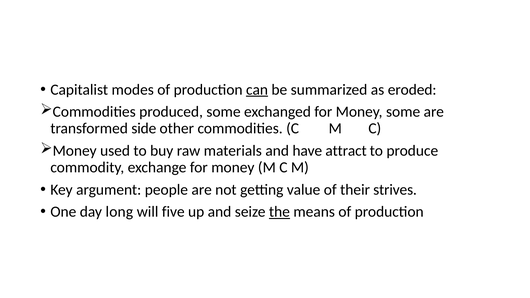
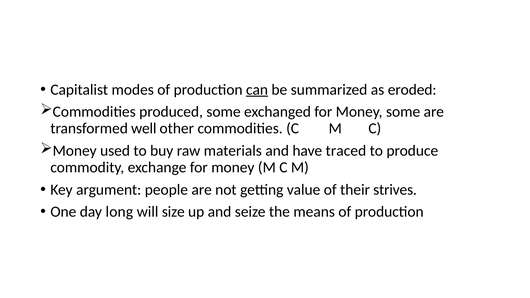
side: side -> well
attract: attract -> traced
five: five -> size
the underline: present -> none
